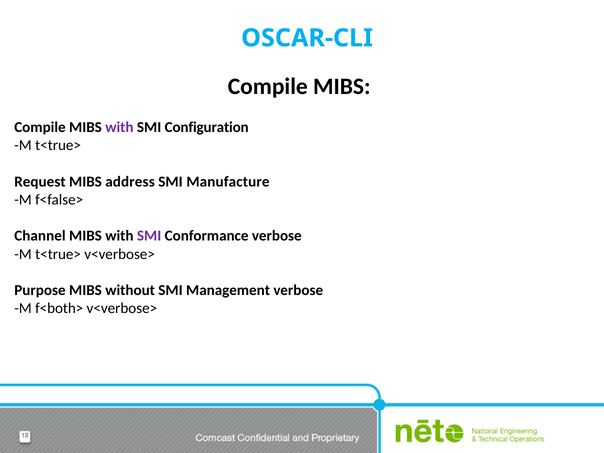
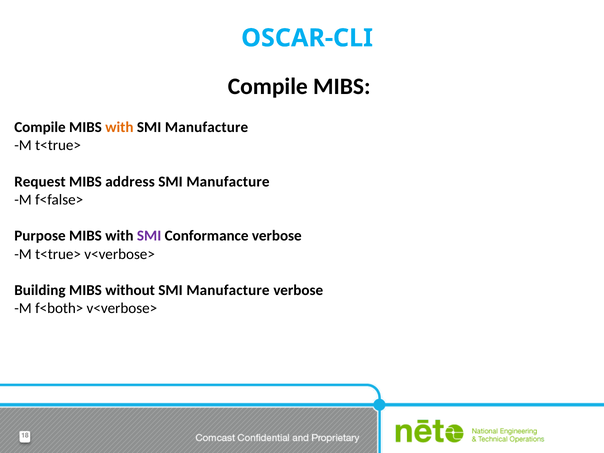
with at (119, 127) colour: purple -> orange
Configuration at (207, 127): Configuration -> Manufacture
Channel: Channel -> Purpose
Purpose: Purpose -> Building
without SMI Management: Management -> Manufacture
